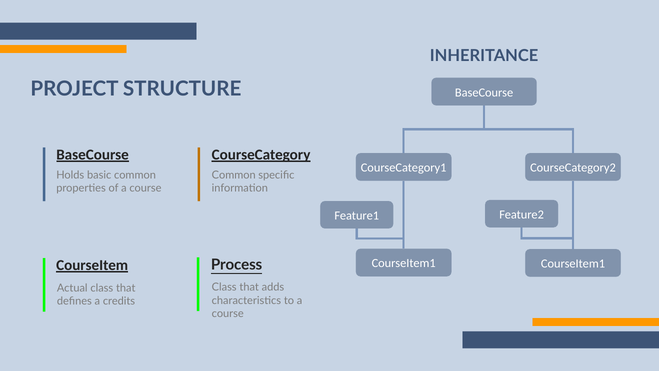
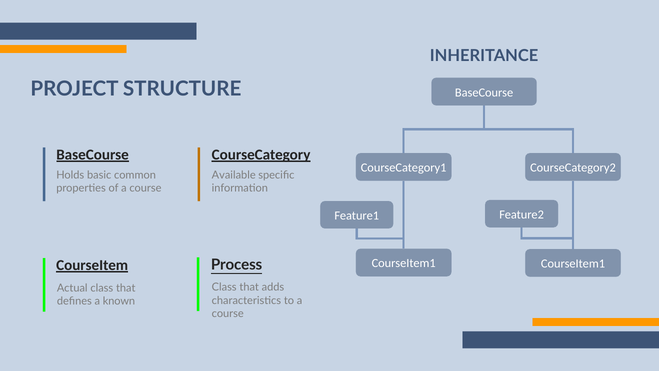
Common at (234, 175): Common -> Available
credits: credits -> known
